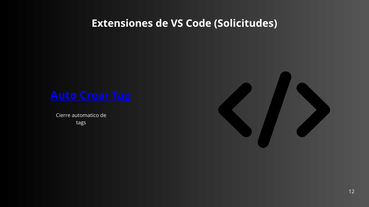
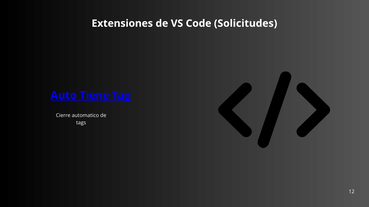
Crear: Crear -> Tiene
